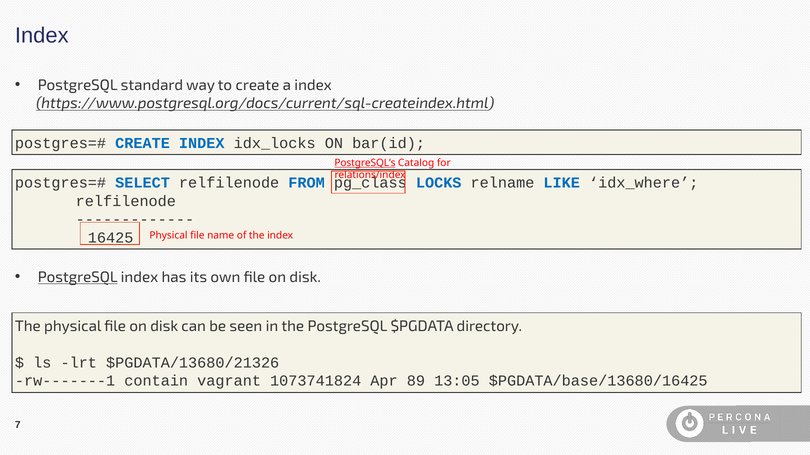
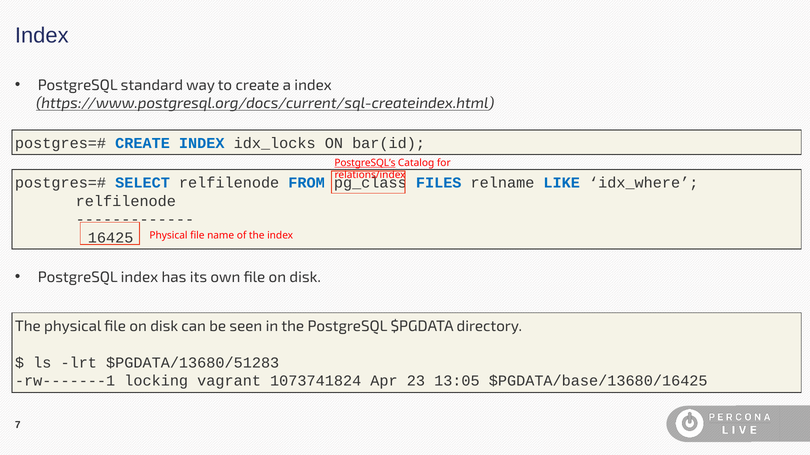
LOCKS: LOCKS -> FILES
PostgreSQL at (78, 278) underline: present -> none
$PGDATA/13680/21326: $PGDATA/13680/21326 -> $PGDATA/13680/51283
contain: contain -> locking
89: 89 -> 23
